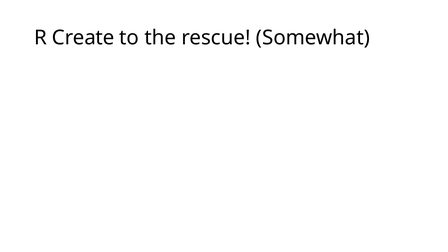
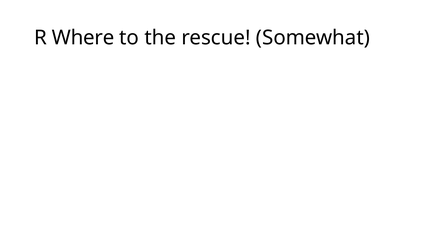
Create: Create -> Where
